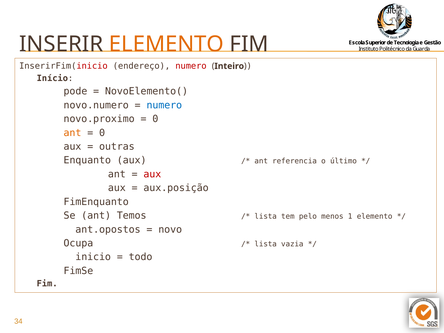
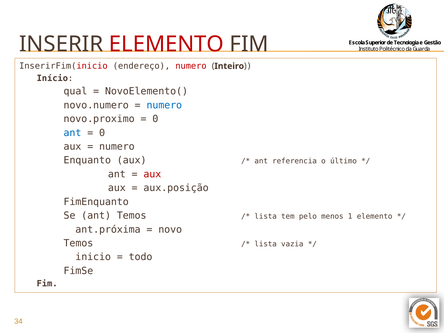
ELEMENTO at (166, 44) colour: orange -> red
pode: pode -> qual
ant at (72, 133) colour: orange -> blue
outras at (117, 147): outras -> numero
ant.opostos: ant.opostos -> ant.próxima
Ocupa at (78, 243): Ocupa -> Temos
